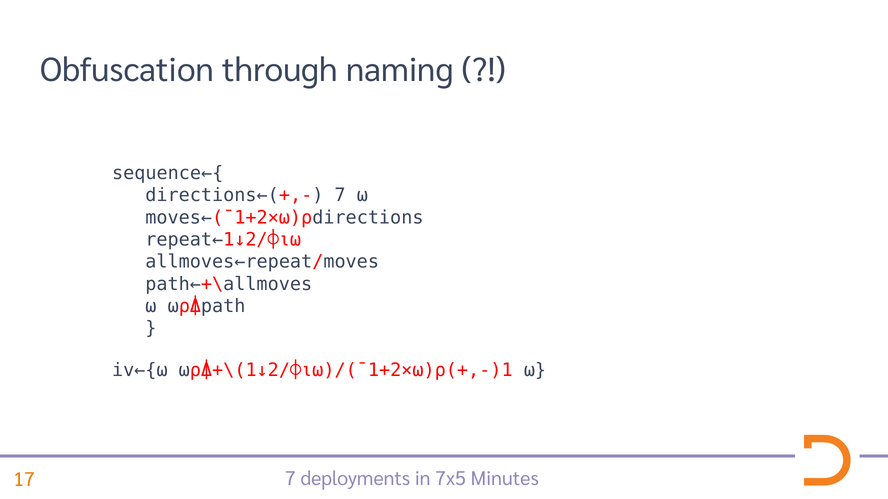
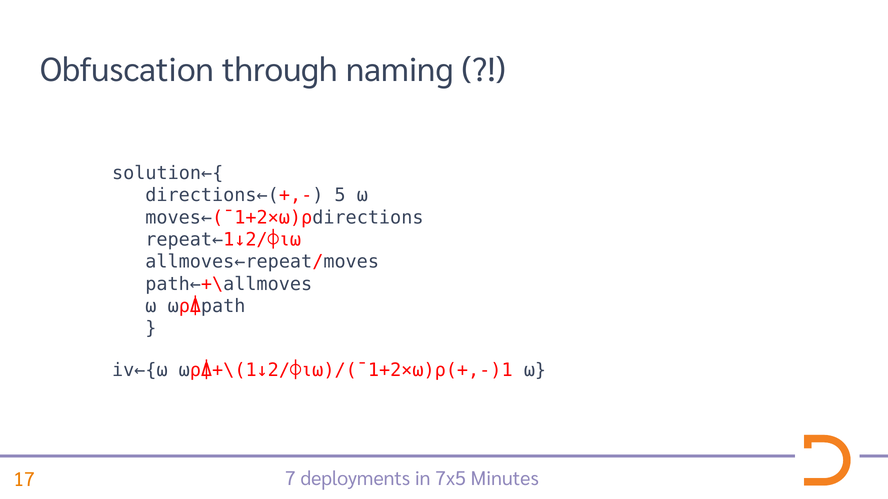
sequence←{: sequence←{ -> solution←{
directions←(+,- 7: 7 -> 5
